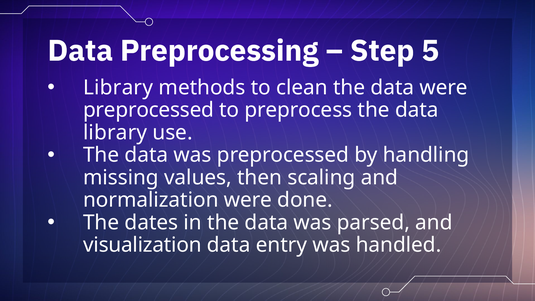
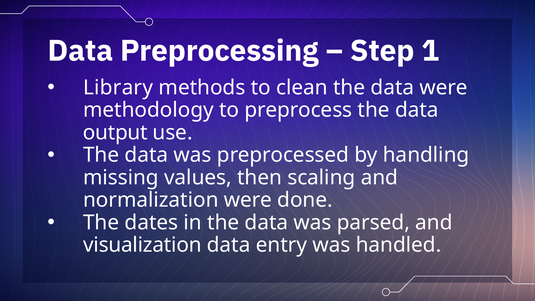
5: 5 -> 1
preprocessed at (149, 110): preprocessed -> methodology
library at (115, 133): library -> output
